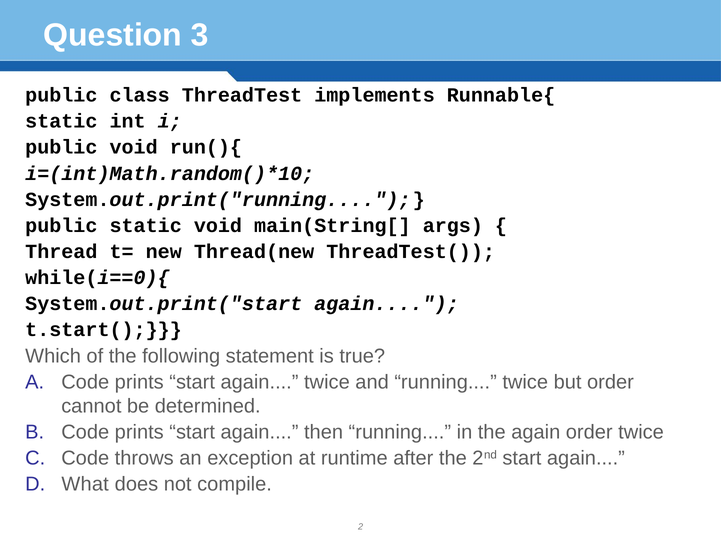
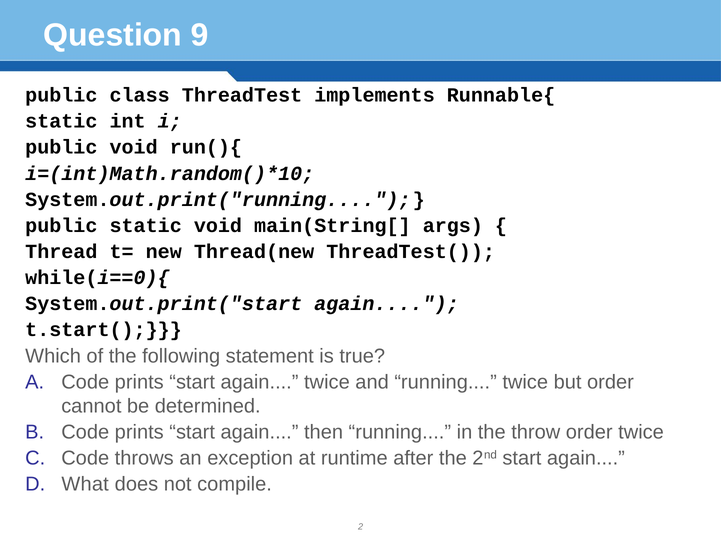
3: 3 -> 9
the again: again -> throw
